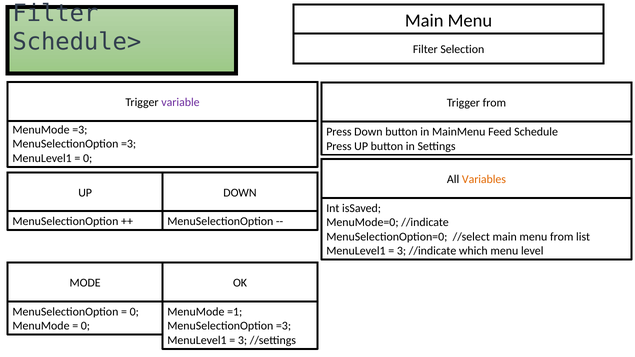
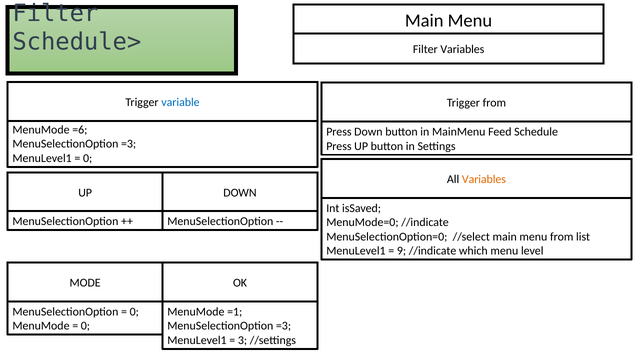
Filter Selection: Selection -> Variables
variable colour: purple -> blue
MenuMode =3: =3 -> =6
3 at (402, 251): 3 -> 9
